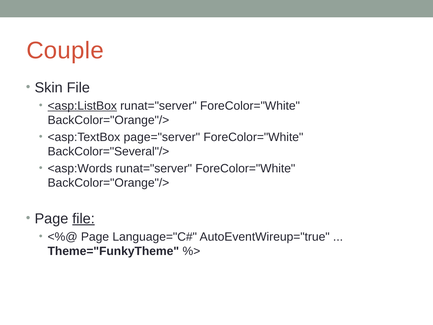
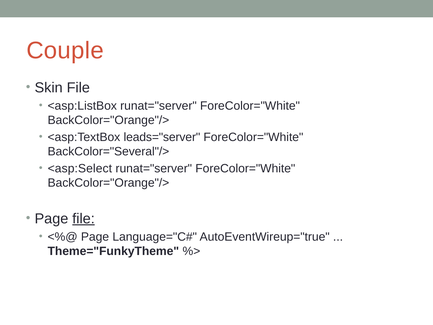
<asp:ListBox underline: present -> none
page="server: page="server -> leads="server
<asp:Words: <asp:Words -> <asp:Select
